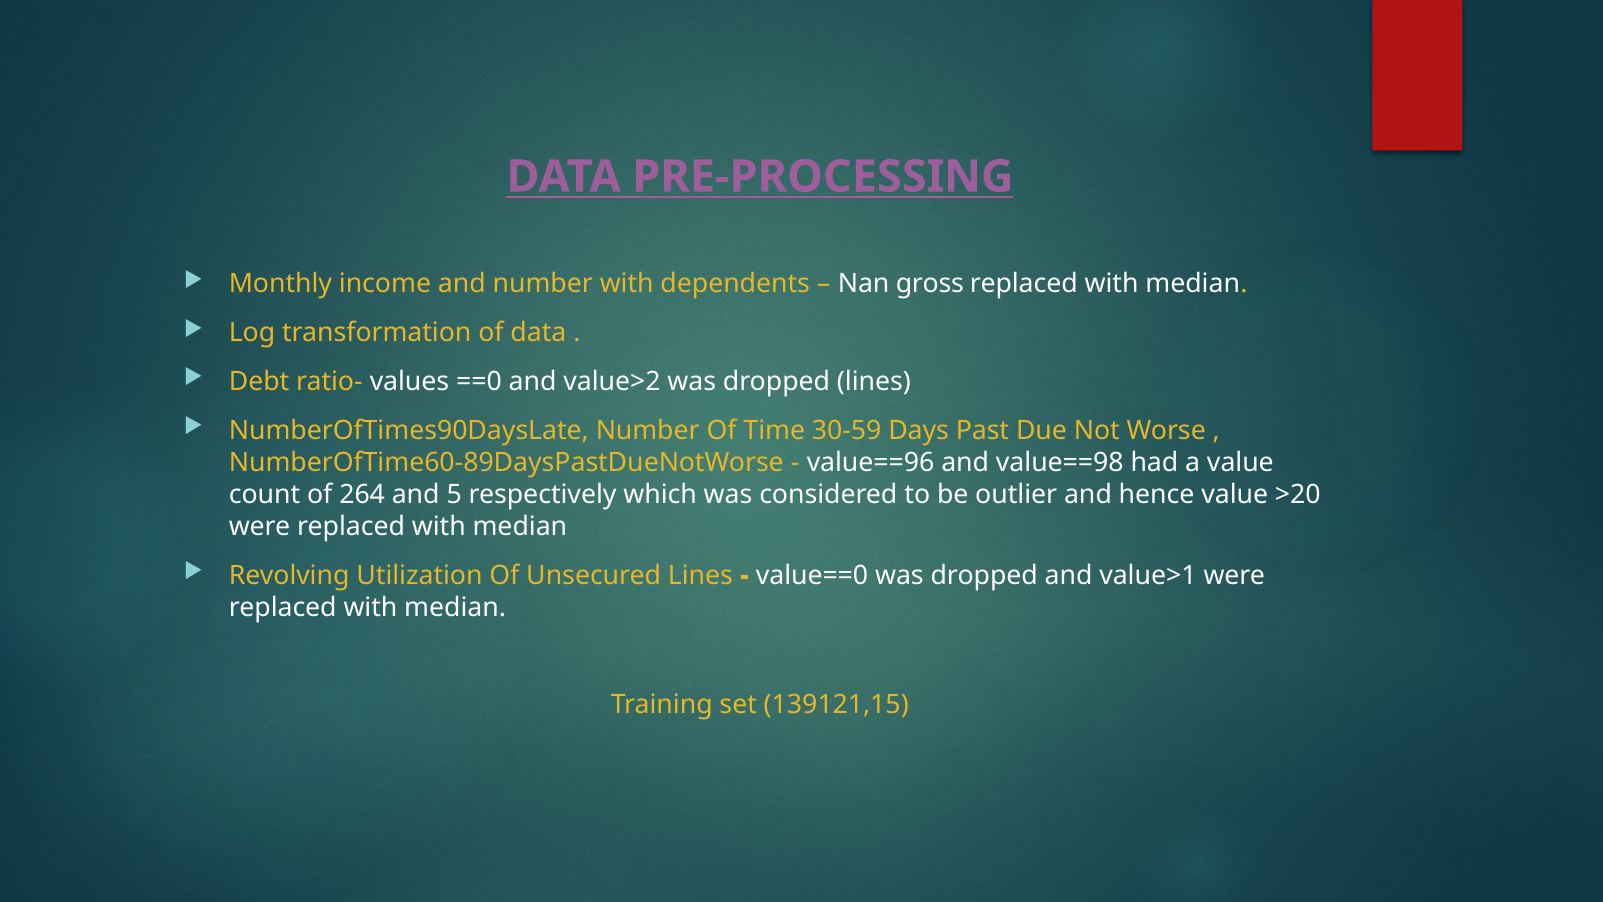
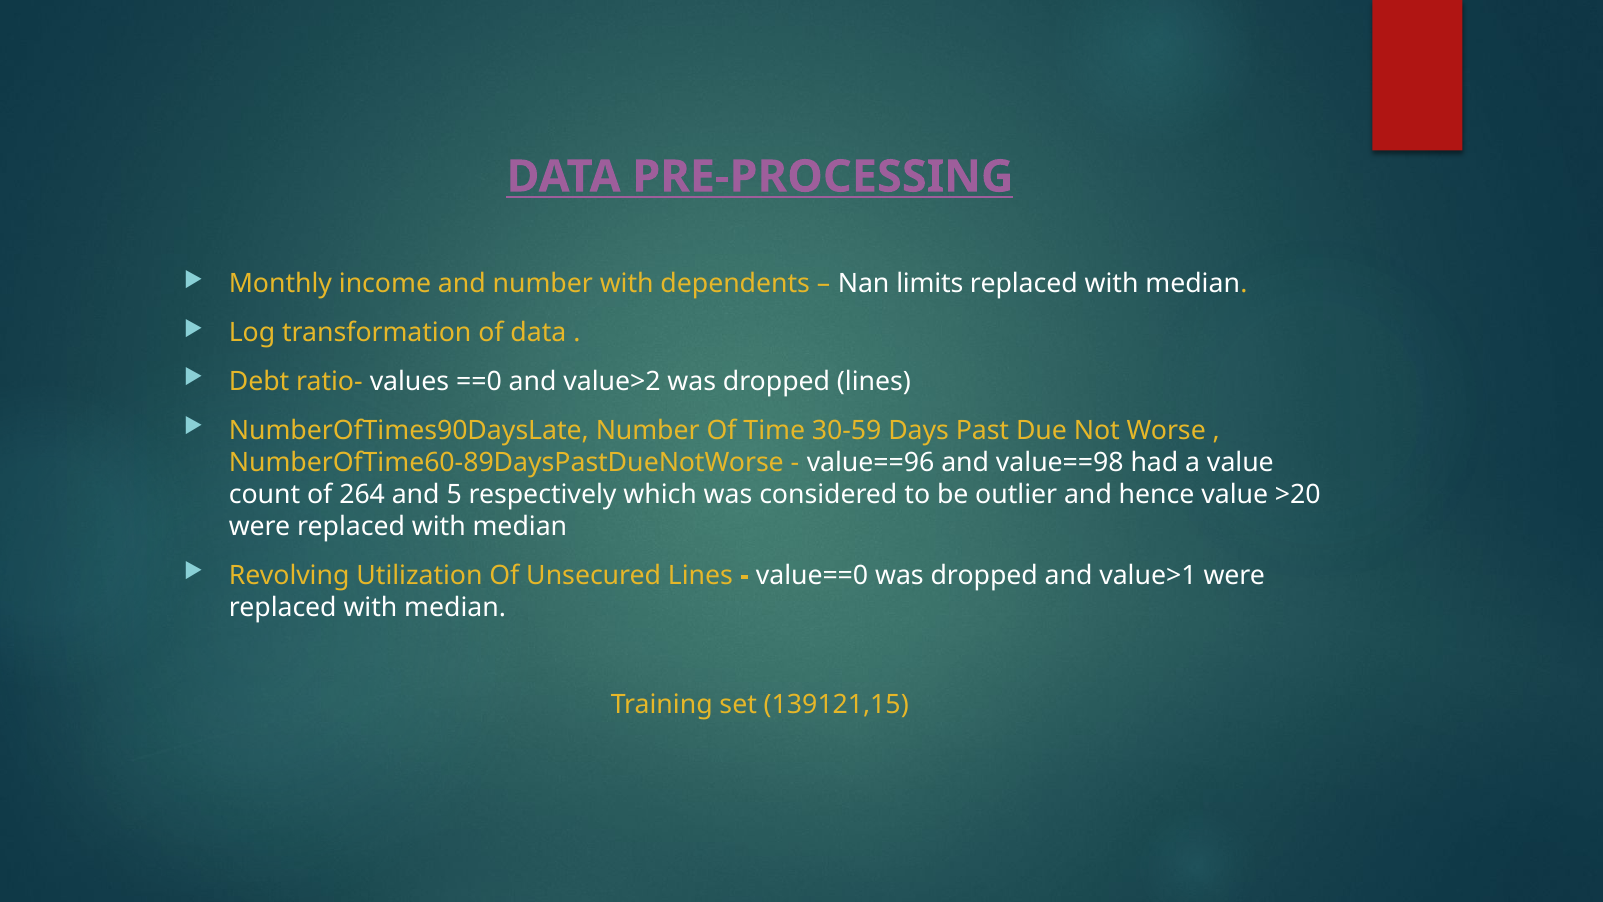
gross: gross -> limits
